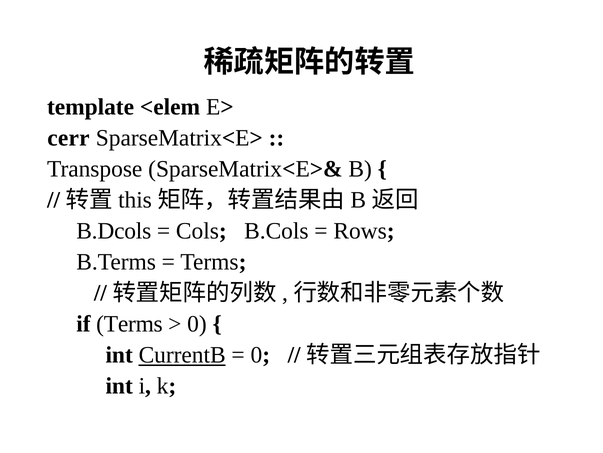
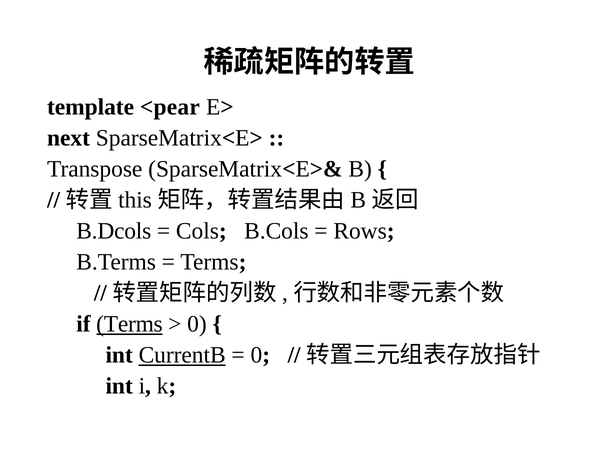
<elem: <elem -> <pear
cerr: cerr -> next
Terms at (129, 324) underline: none -> present
